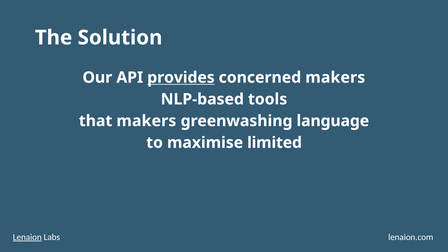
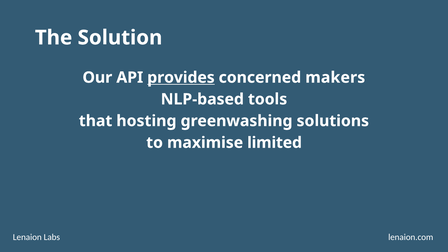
that makers: makers -> hosting
language: language -> solutions
Lenaion underline: present -> none
